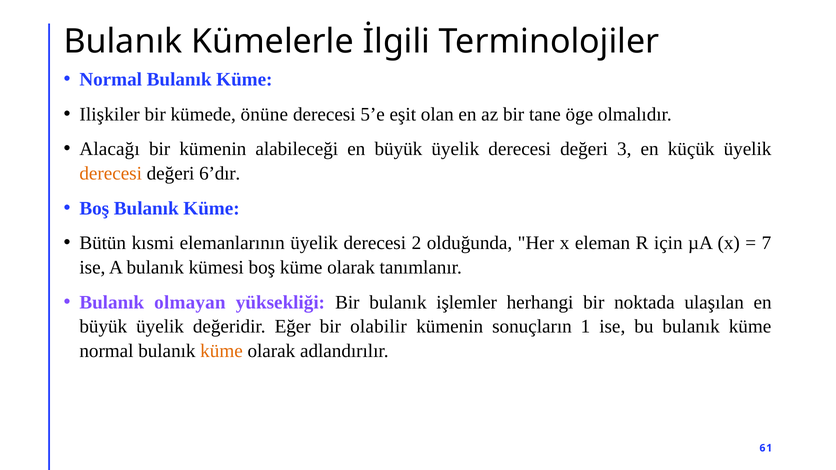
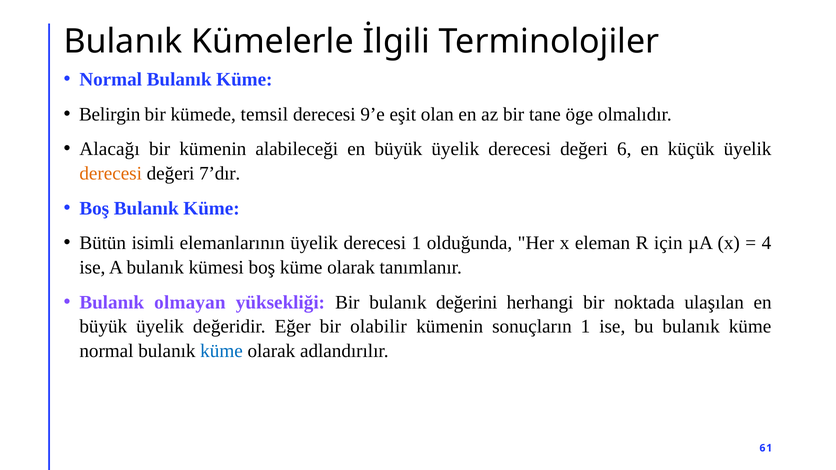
Ilişkiler: Ilişkiler -> Belirgin
önüne: önüne -> temsil
5’e: 5’e -> 9’e
3: 3 -> 6
6’dır: 6’dır -> 7’dır
kısmi: kısmi -> isimli
derecesi 2: 2 -> 1
7: 7 -> 4
işlemler: işlemler -> değerini
küme at (222, 351) colour: orange -> blue
